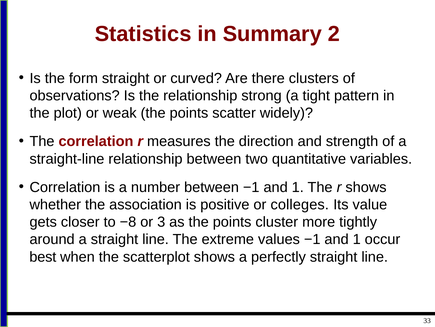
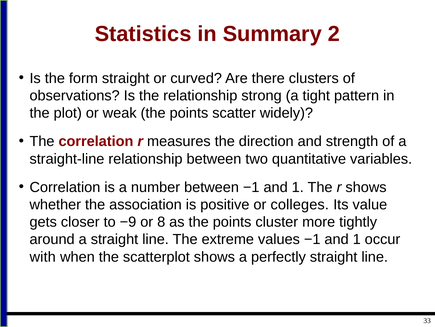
−8: −8 -> −9
3: 3 -> 8
best: best -> with
